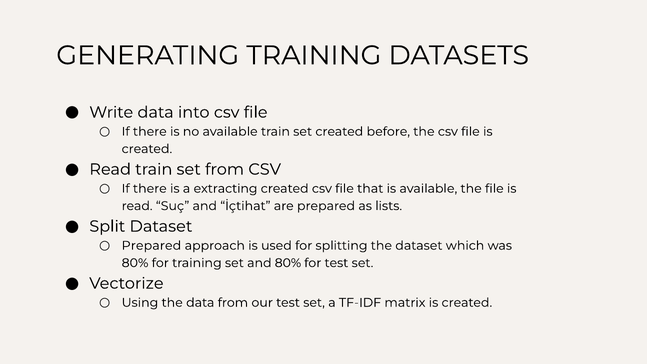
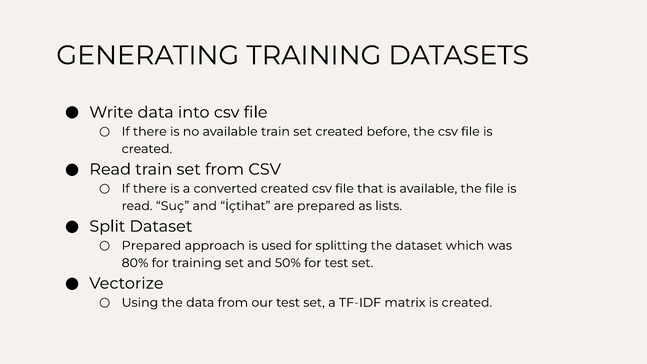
extracting: extracting -> converted
and 80%: 80% -> 50%
